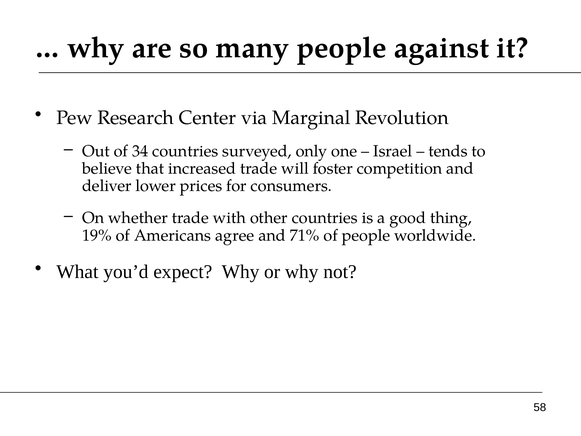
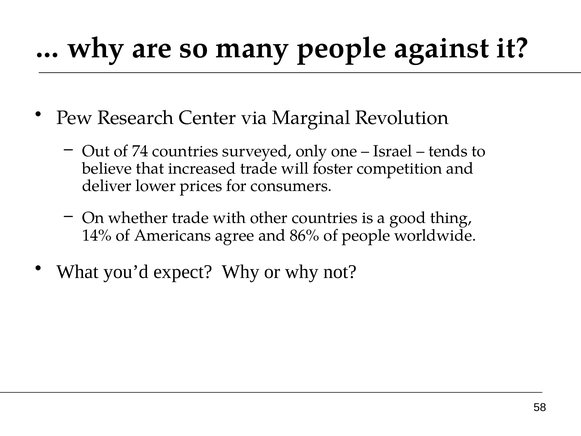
34: 34 -> 74
19%: 19% -> 14%
71%: 71% -> 86%
